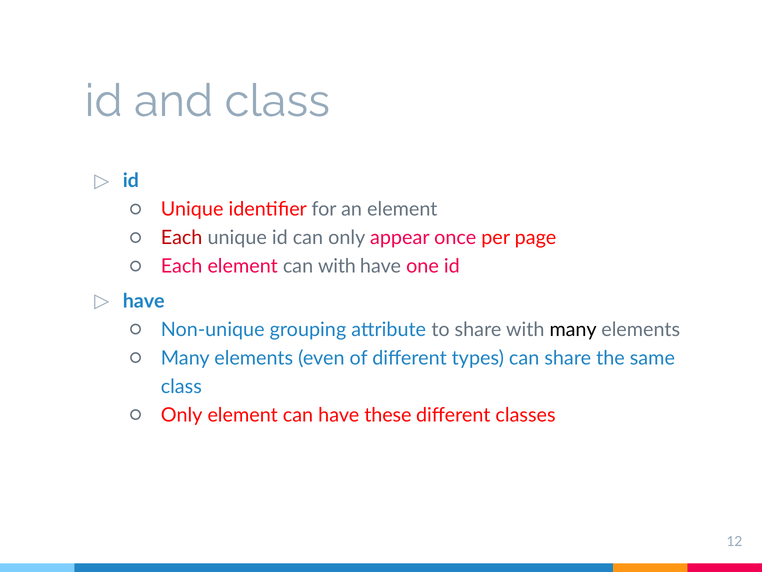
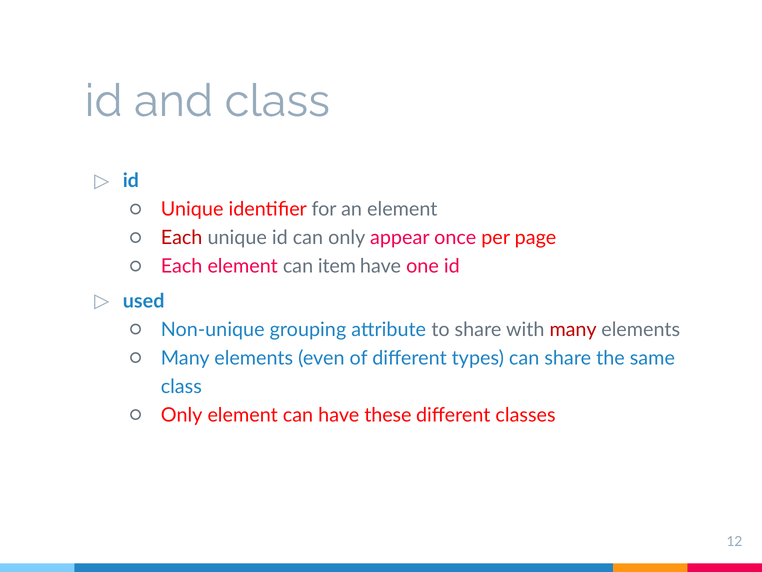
can with: with -> item
have at (144, 301): have -> used
many at (573, 329) colour: black -> red
